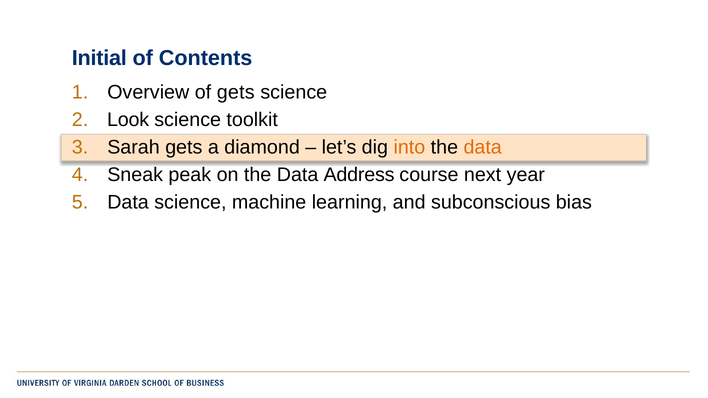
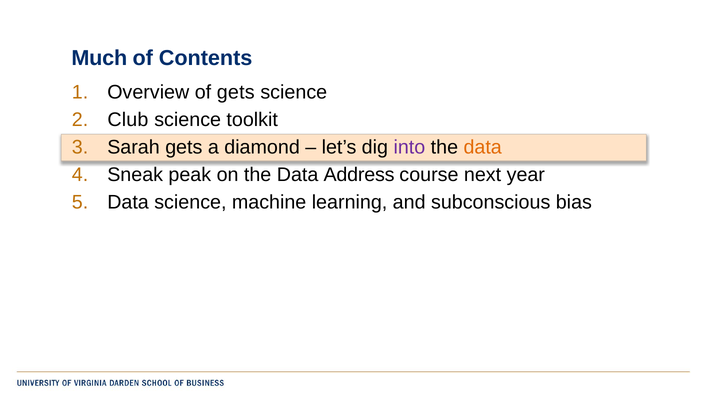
Initial: Initial -> Much
Look: Look -> Club
into colour: orange -> purple
